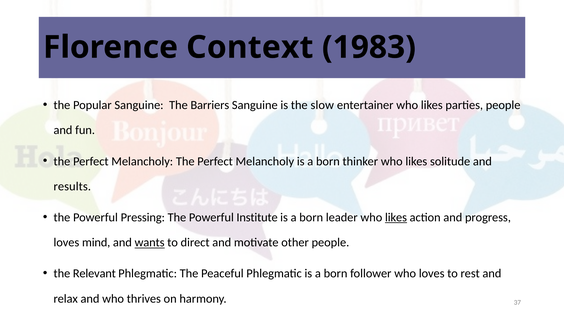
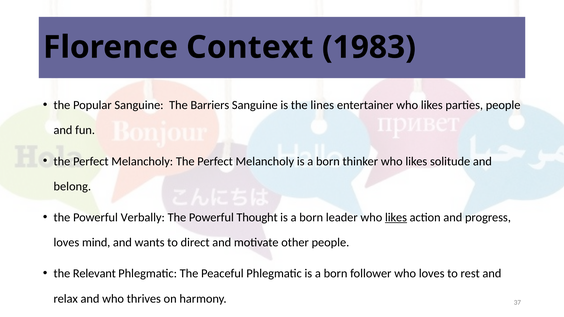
slow: slow -> lines
results: results -> belong
Pressing: Pressing -> Verbally
Institute: Institute -> Thought
wants underline: present -> none
